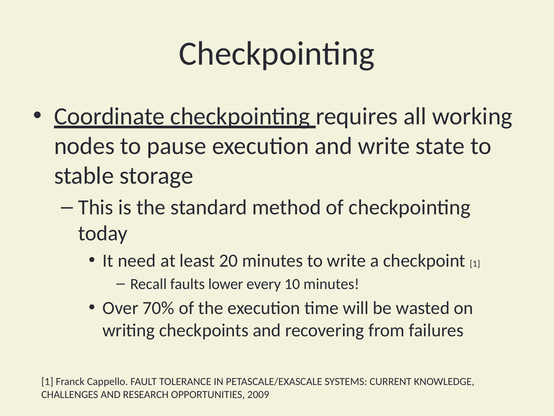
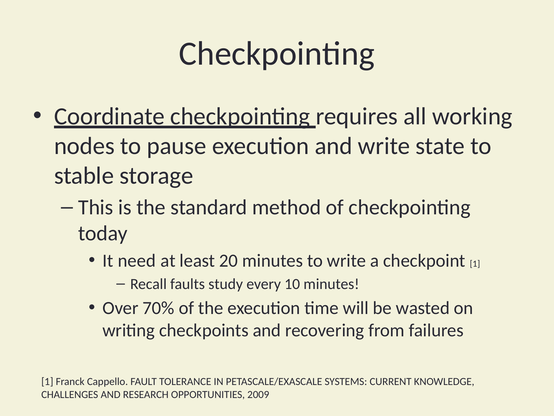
lower: lower -> study
